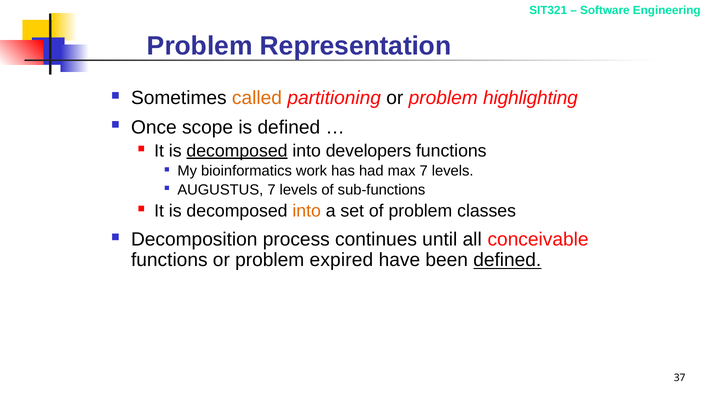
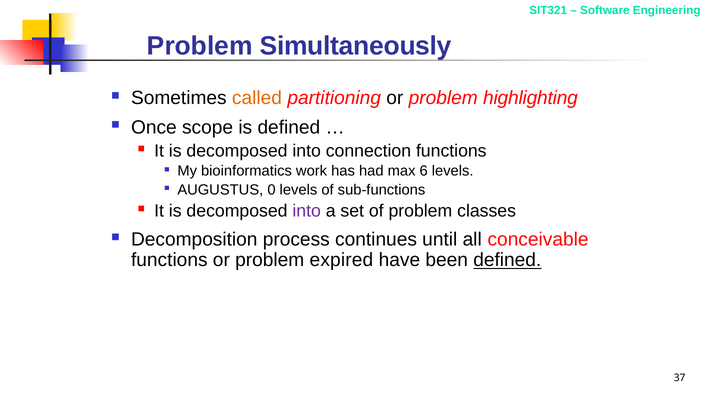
Representation: Representation -> Simultaneously
decomposed at (237, 151) underline: present -> none
developers: developers -> connection
max 7: 7 -> 6
AUGUSTUS 7: 7 -> 0
into at (307, 211) colour: orange -> purple
